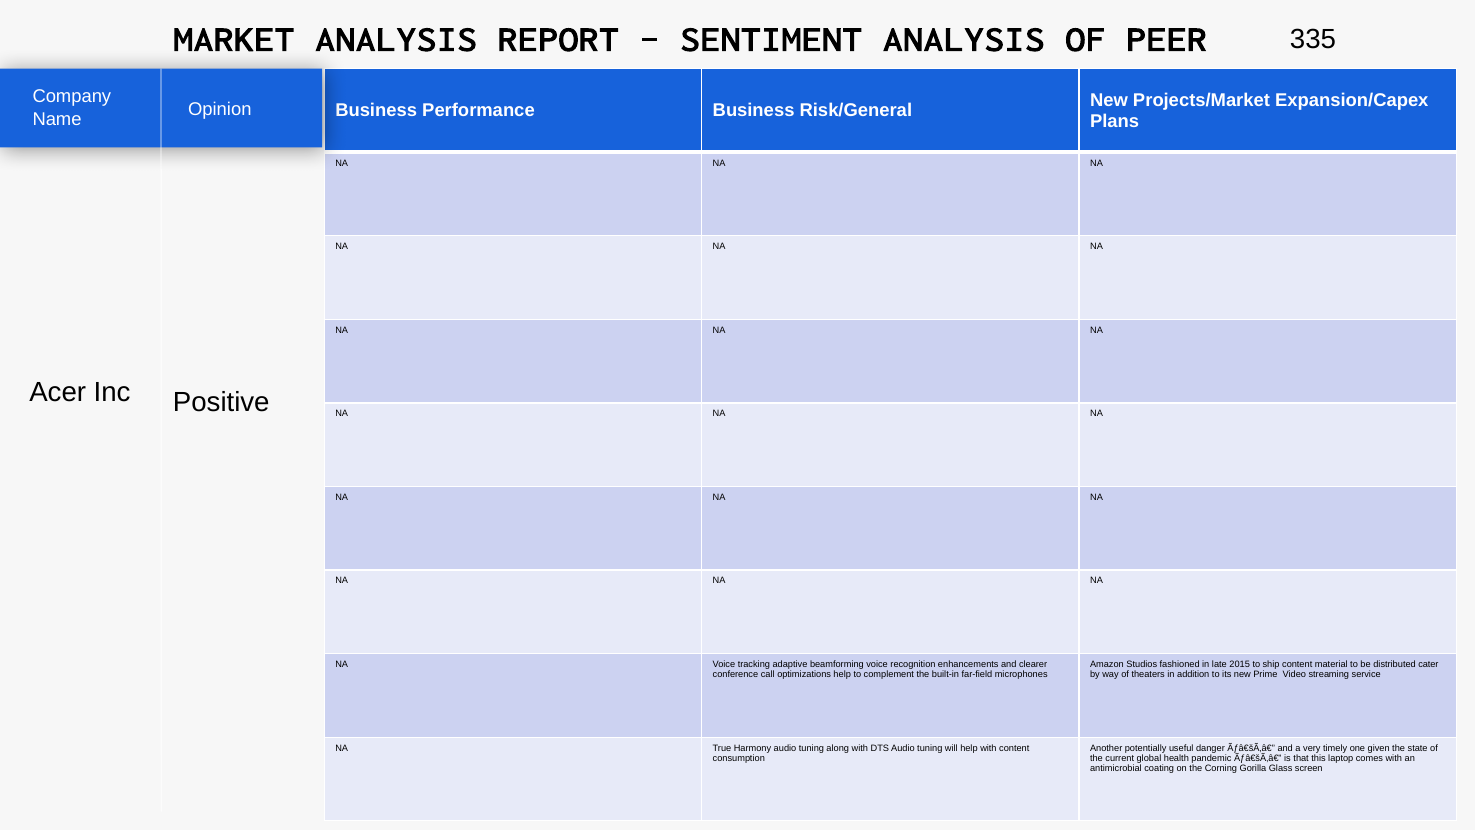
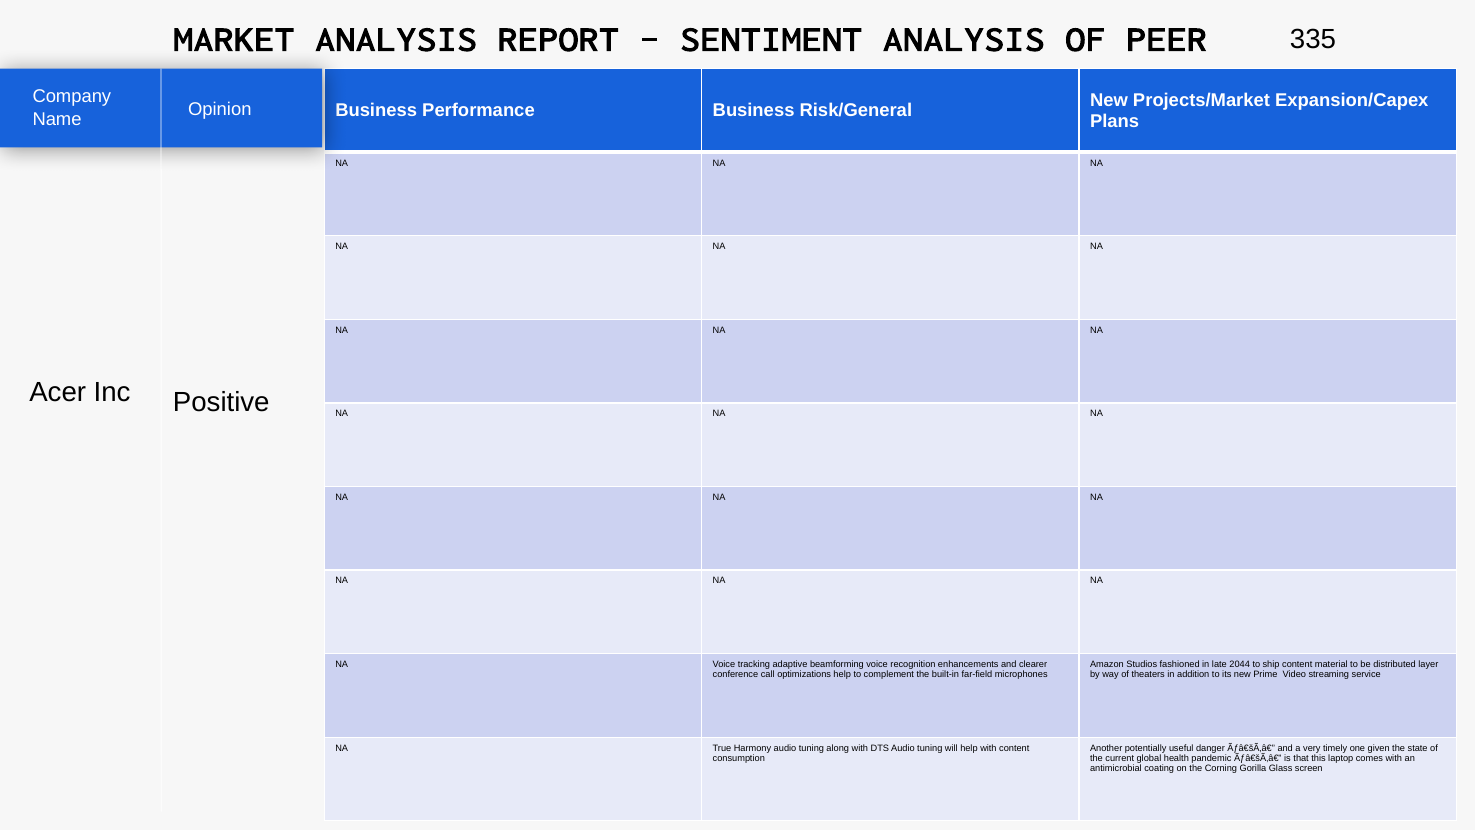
2015: 2015 -> 2044
cater: cater -> layer
